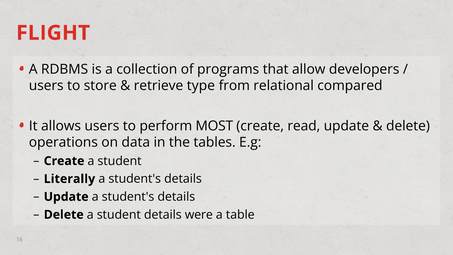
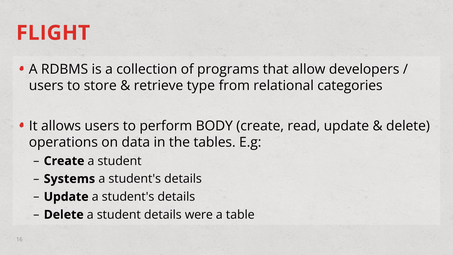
compared: compared -> categories
MOST: MOST -> BODY
Literally: Literally -> Systems
